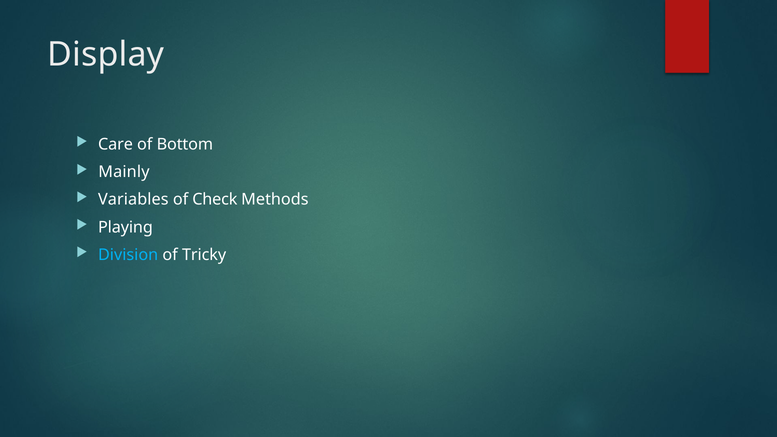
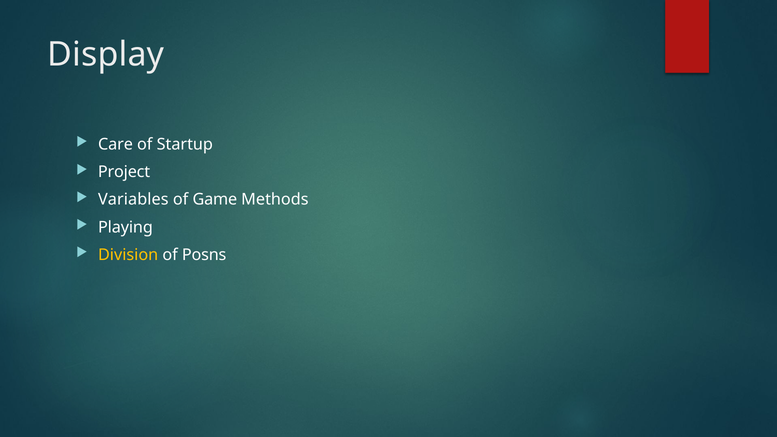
Bottom: Bottom -> Startup
Mainly: Mainly -> Project
Check: Check -> Game
Division colour: light blue -> yellow
Tricky: Tricky -> Posns
